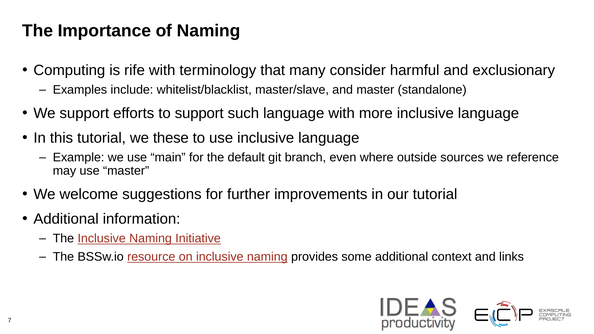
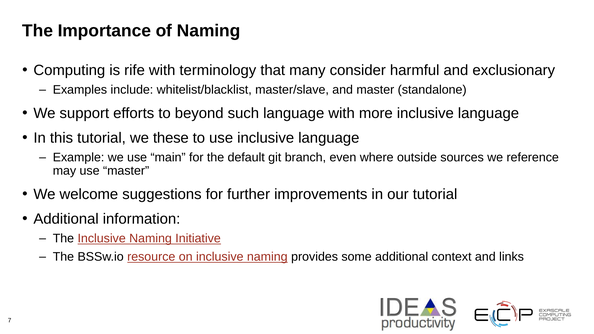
to support: support -> beyond
